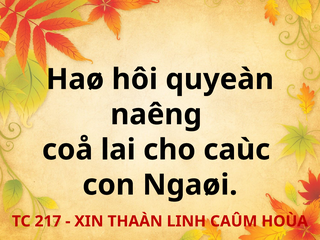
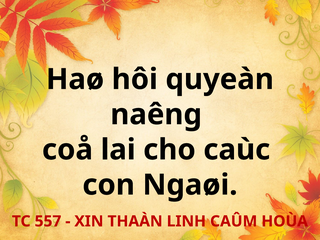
217: 217 -> 557
